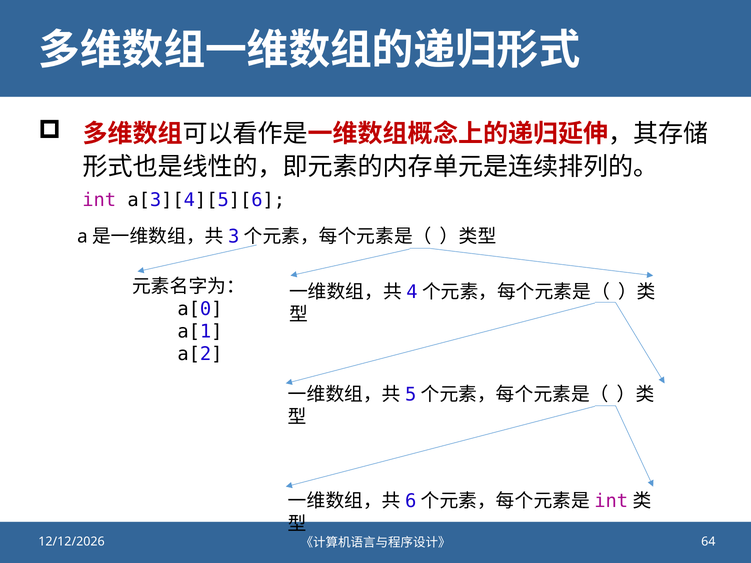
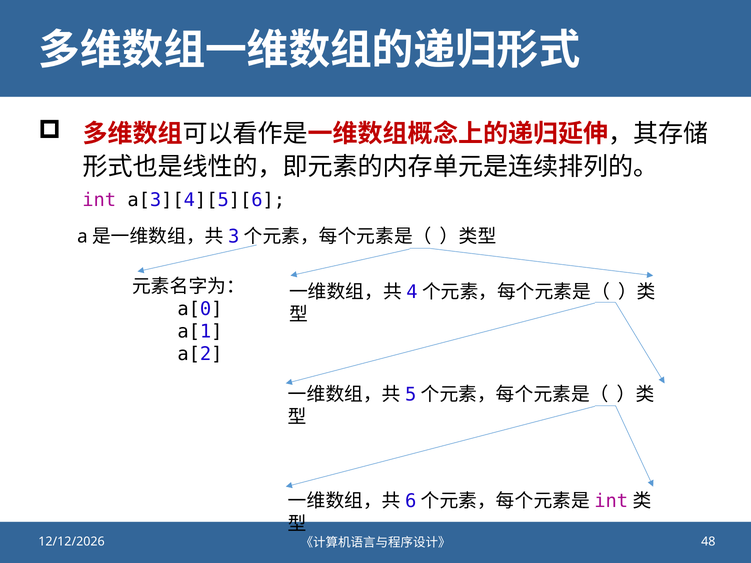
64: 64 -> 48
